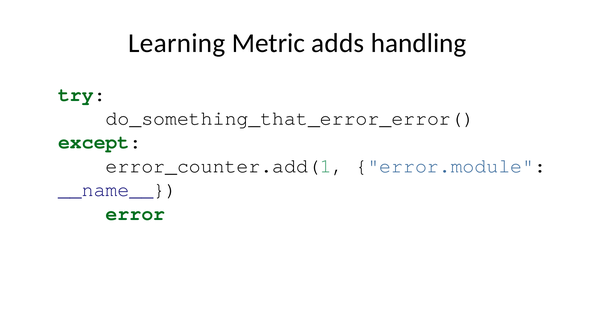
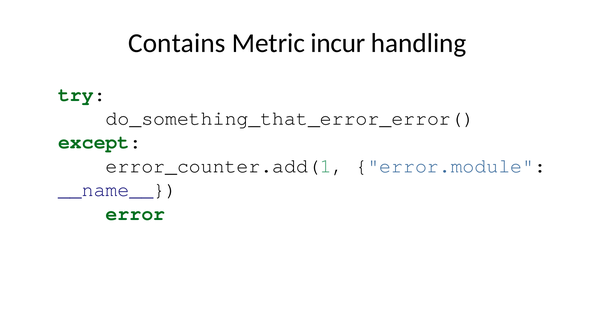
Learning: Learning -> Contains
adds: adds -> incur
